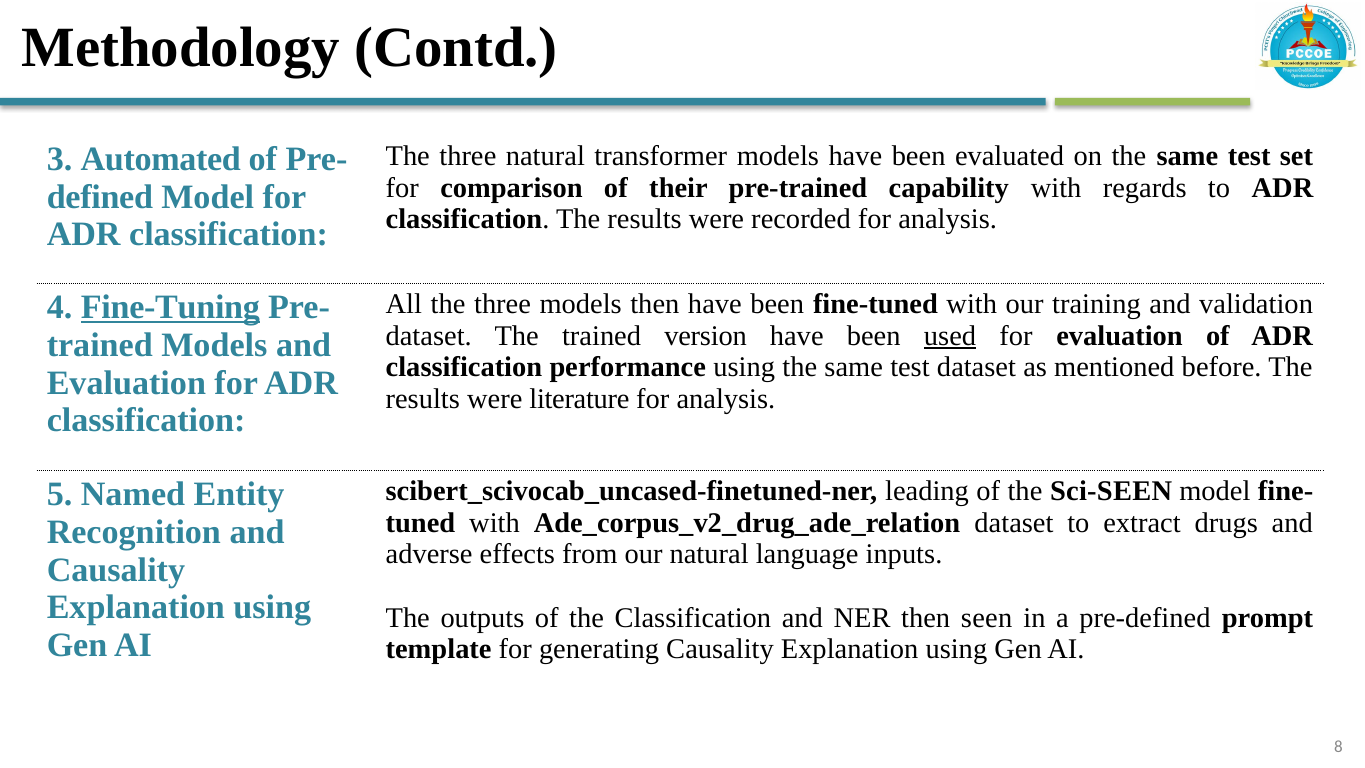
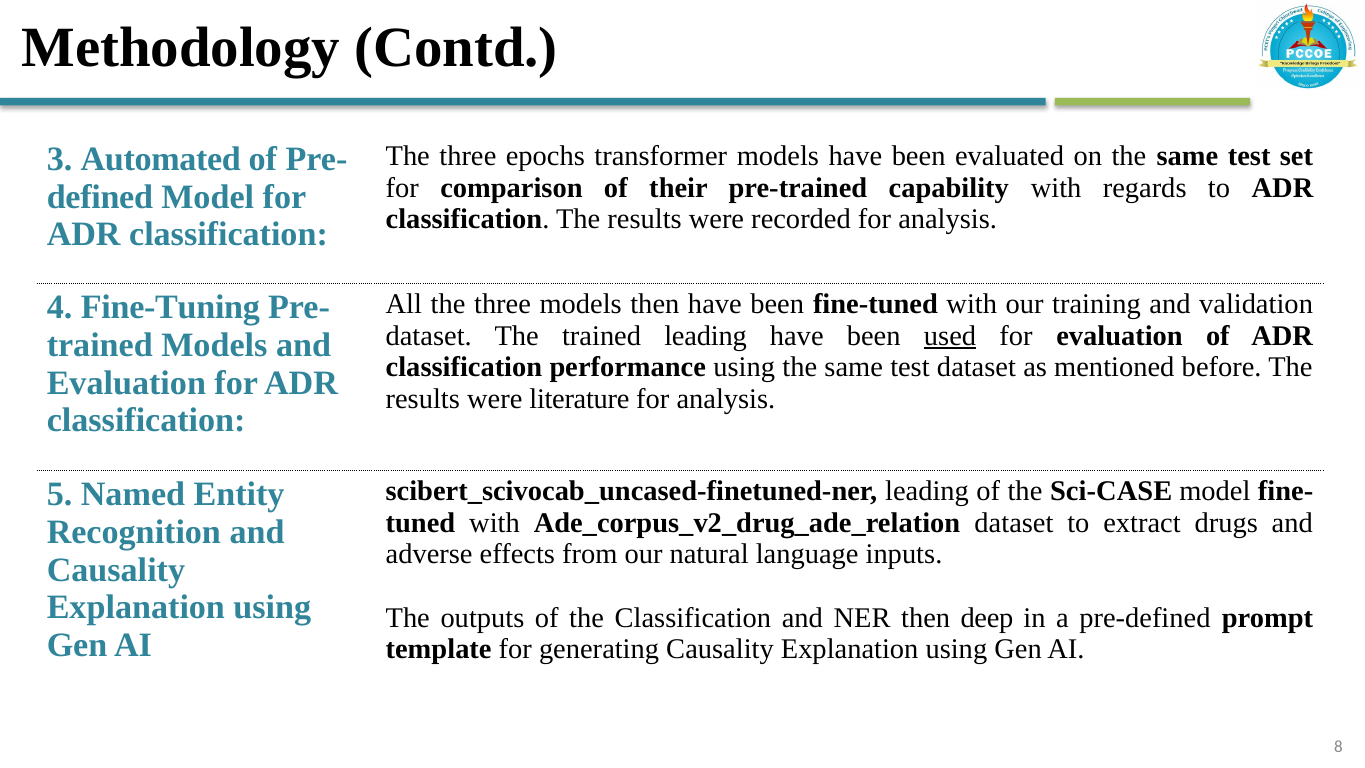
three natural: natural -> epochs
Fine-Tuning underline: present -> none
trained version: version -> leading
Sci-SEEN: Sci-SEEN -> Sci-CASE
seen: seen -> deep
